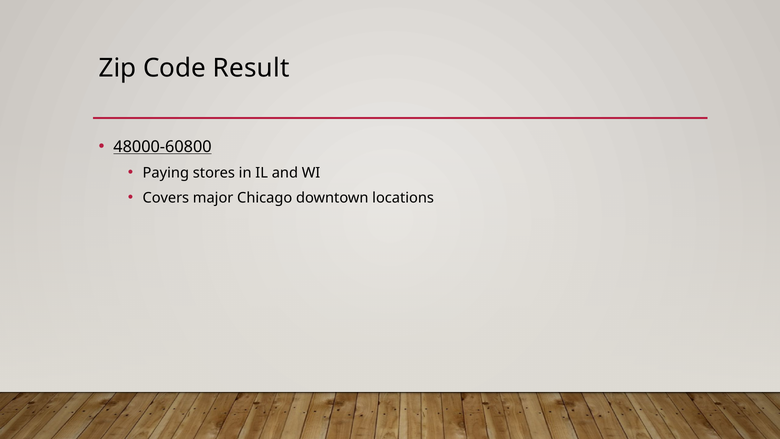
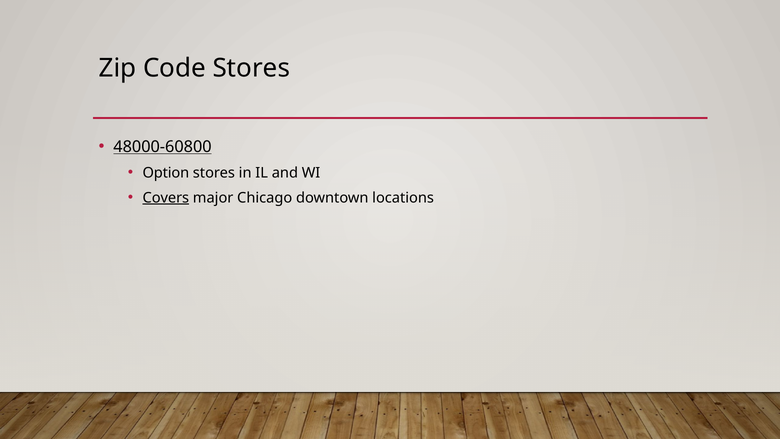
Code Result: Result -> Stores
Paying: Paying -> Option
Covers underline: none -> present
